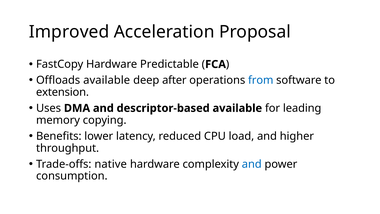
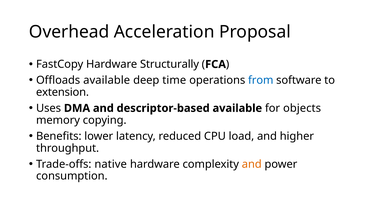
Improved: Improved -> Overhead
Predictable: Predictable -> Structurally
after: after -> time
leading: leading -> objects
and at (252, 164) colour: blue -> orange
